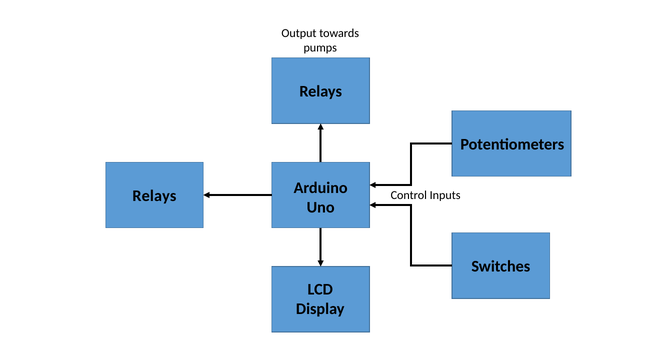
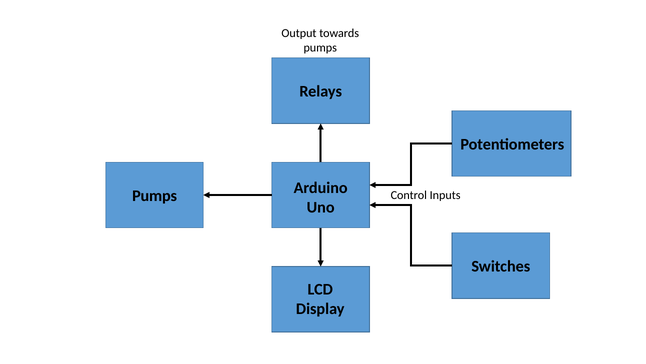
Relays at (154, 196): Relays -> Pumps
